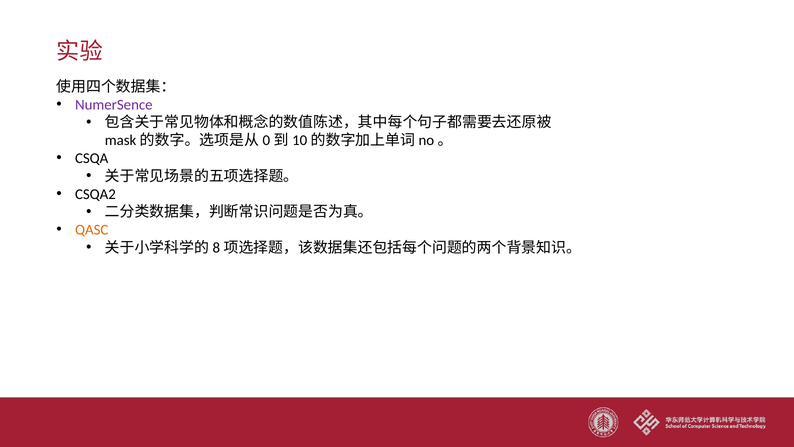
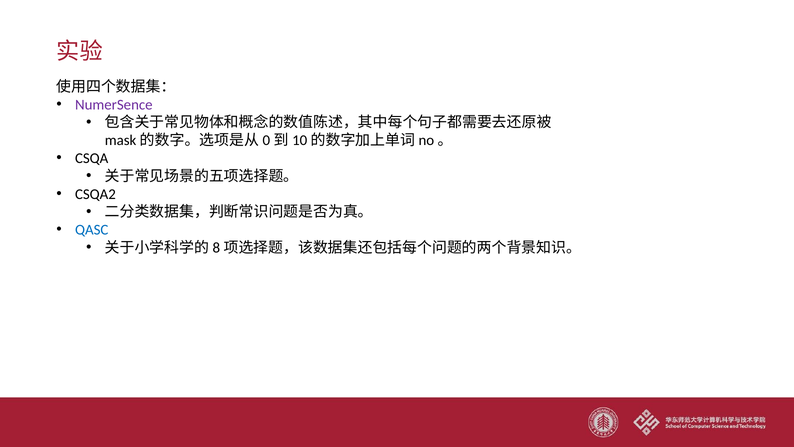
QASC colour: orange -> blue
